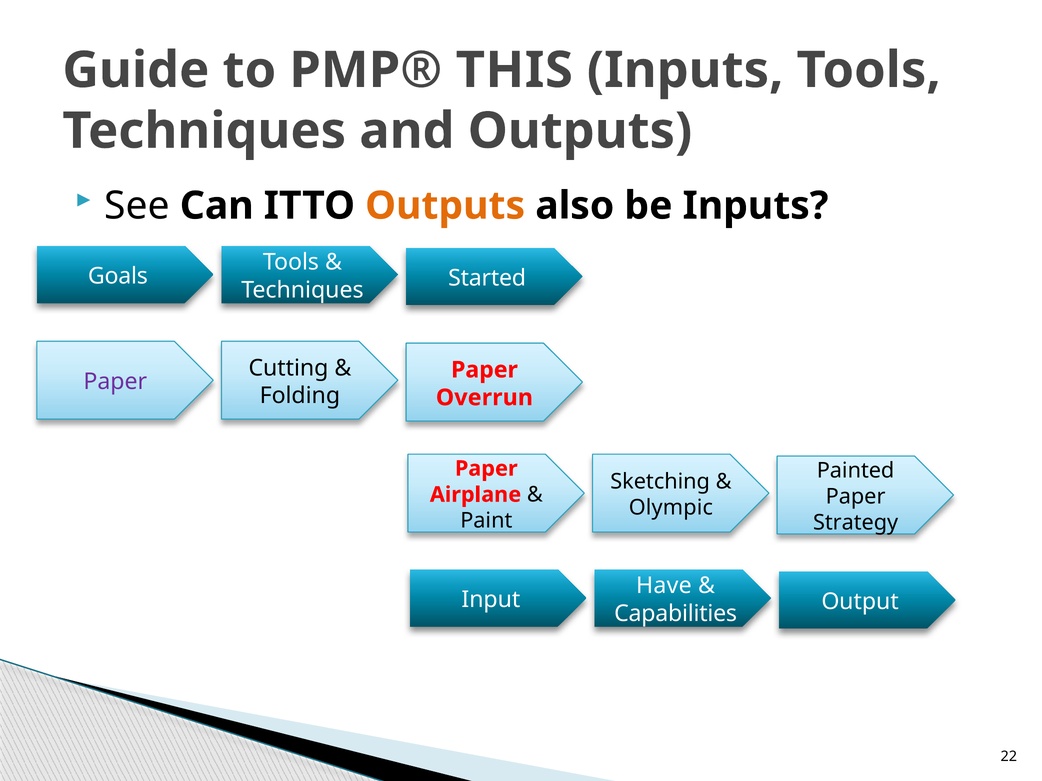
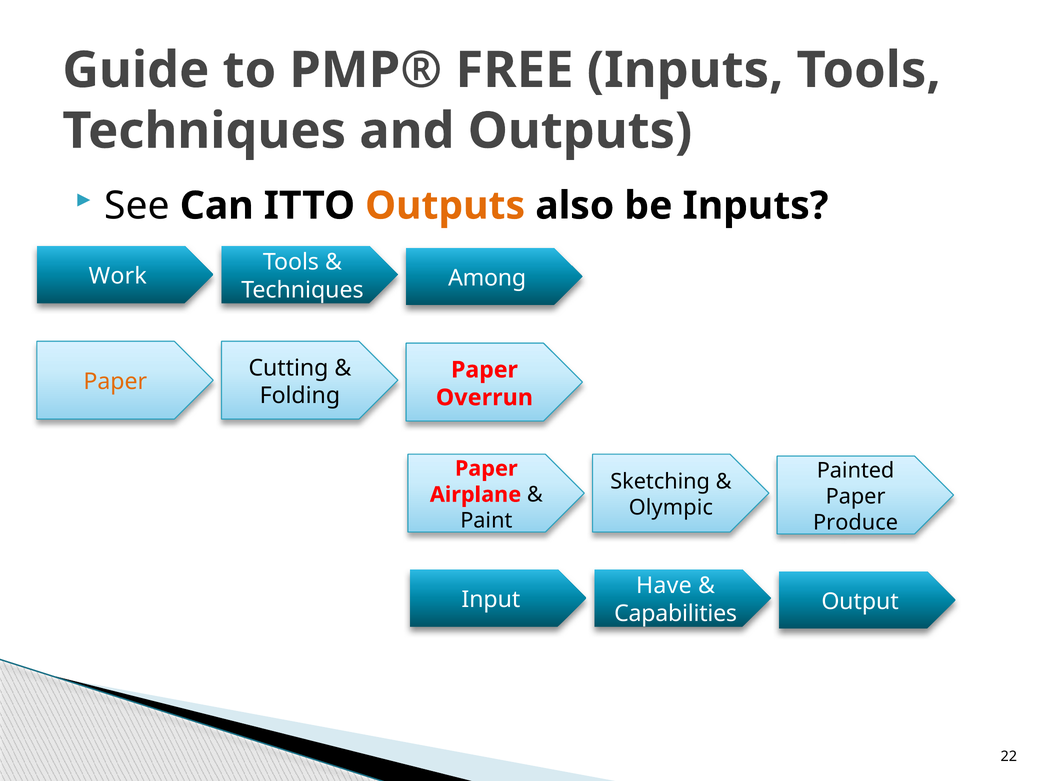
THIS: THIS -> FREE
Goals: Goals -> Work
Started: Started -> Among
Paper at (115, 382) colour: purple -> orange
Strategy: Strategy -> Produce
